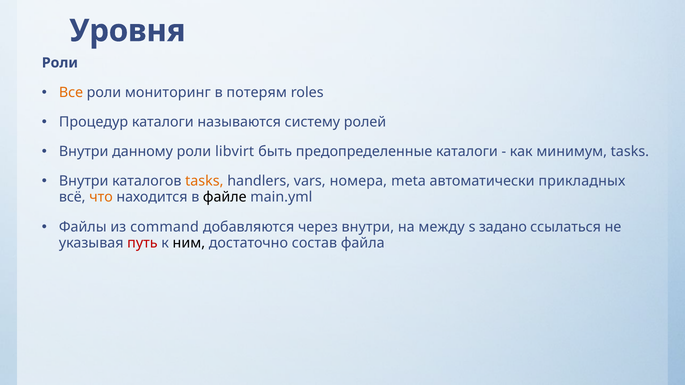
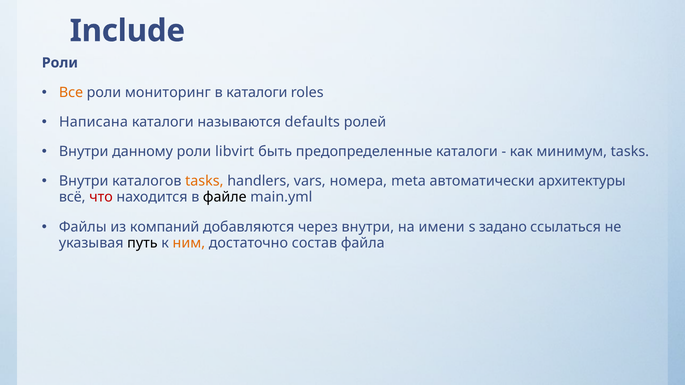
Уровня: Уровня -> Include
в потерям: потерям -> каталоги
Процедур: Процедур -> Написанa
систему: систему -> defaults
прикладных: прикладных -> архитектуры
что colour: orange -> red
command: command -> компаний
между: между -> имени
путь colour: red -> black
ним colour: black -> orange
